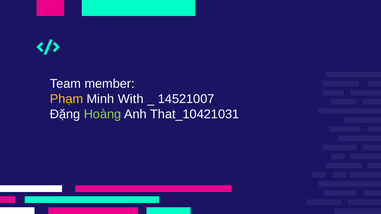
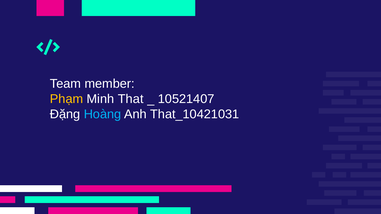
With: With -> That
14521007: 14521007 -> 10521407
Hoàng colour: light green -> light blue
